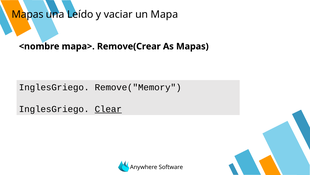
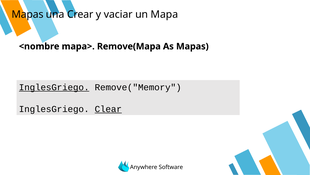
Leído: Leído -> Crear
Remove(Crear: Remove(Crear -> Remove(Mapa
InglesGriego at (54, 87) underline: none -> present
